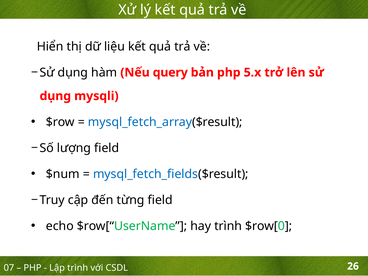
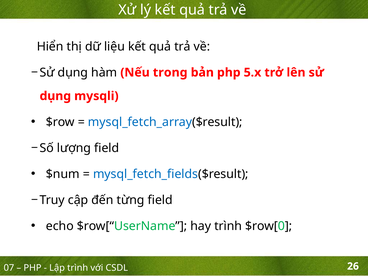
query: query -> trong
